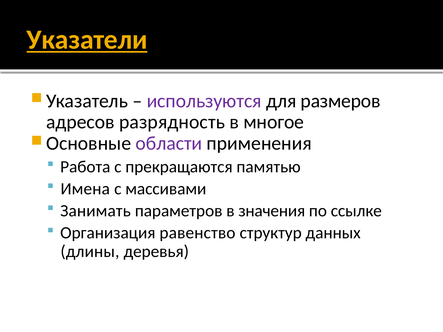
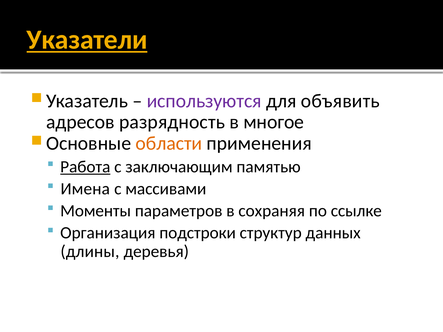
размеров: размеров -> объявить
области colour: purple -> orange
Работа underline: none -> present
прекращаются: прекращаются -> заключающим
Занимать: Занимать -> Моменты
значения: значения -> сохраняя
равенство: равенство -> подстроки
